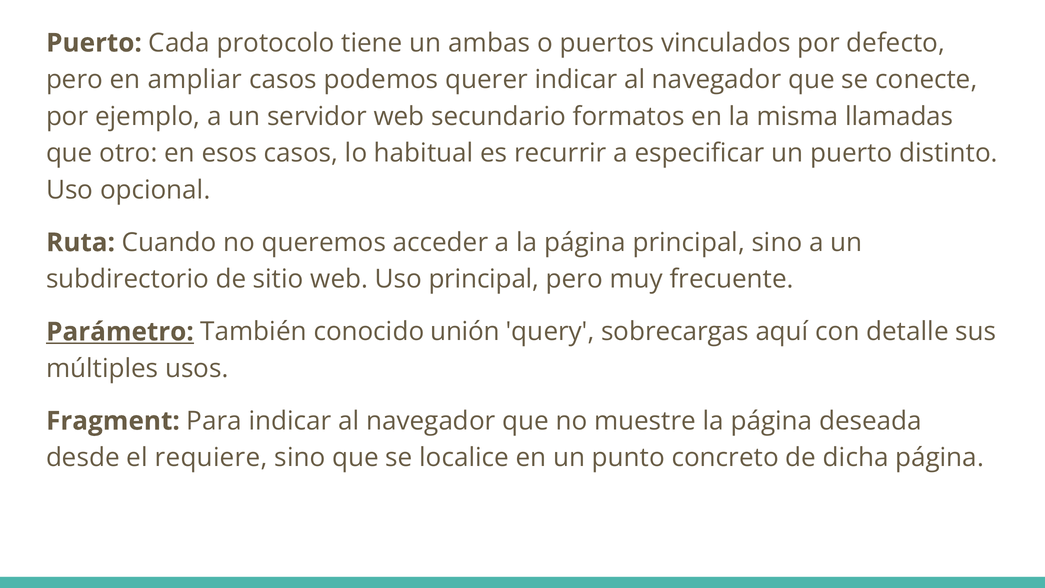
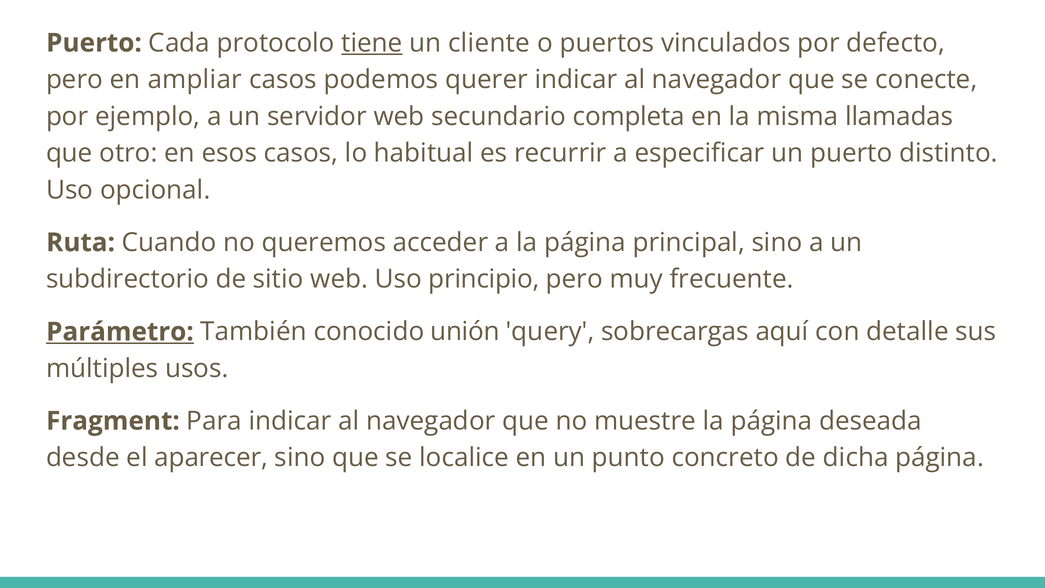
tiene underline: none -> present
ambas: ambas -> cliente
formatos: formatos -> completa
Uso principal: principal -> principio
requiere: requiere -> aparecer
